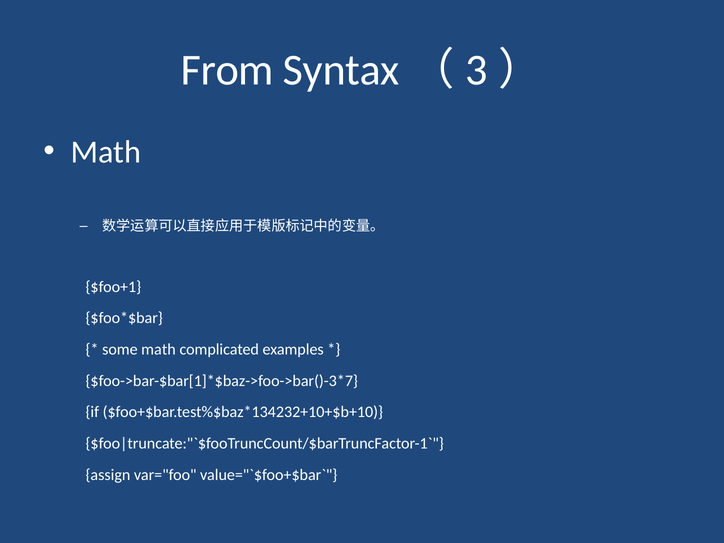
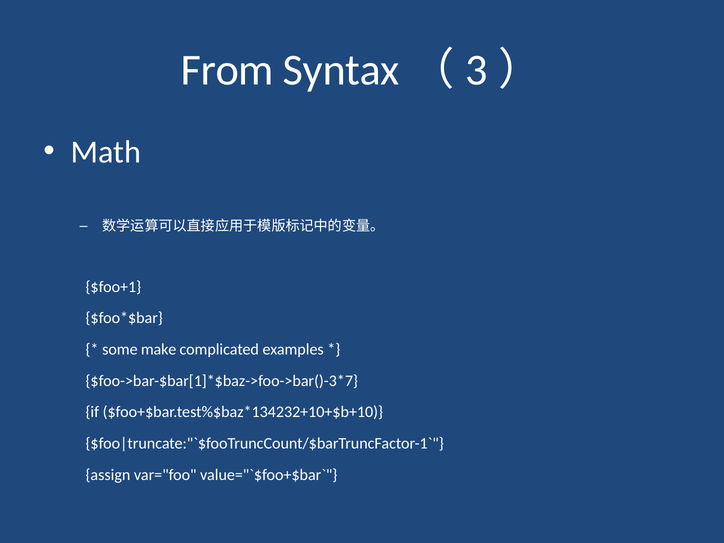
some math: math -> make
